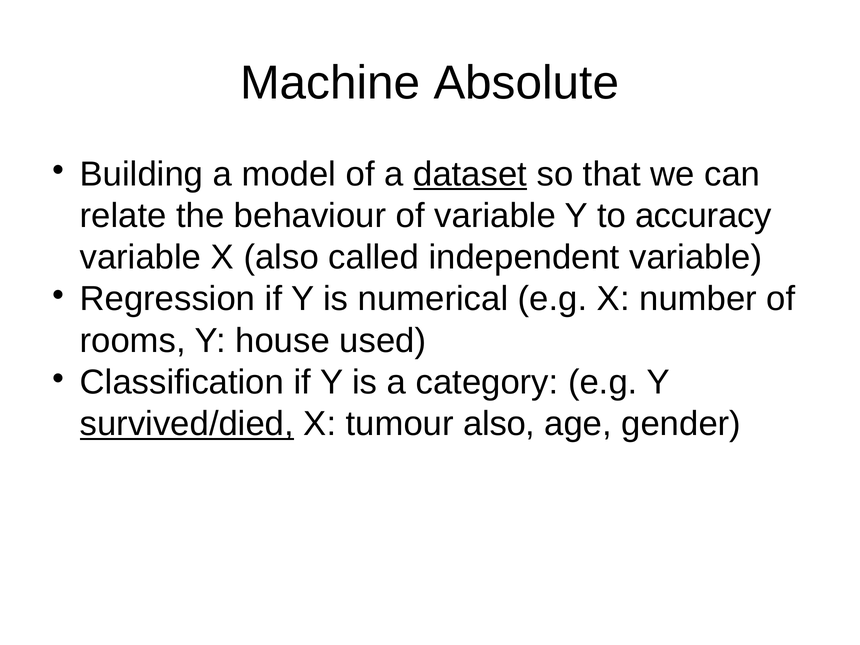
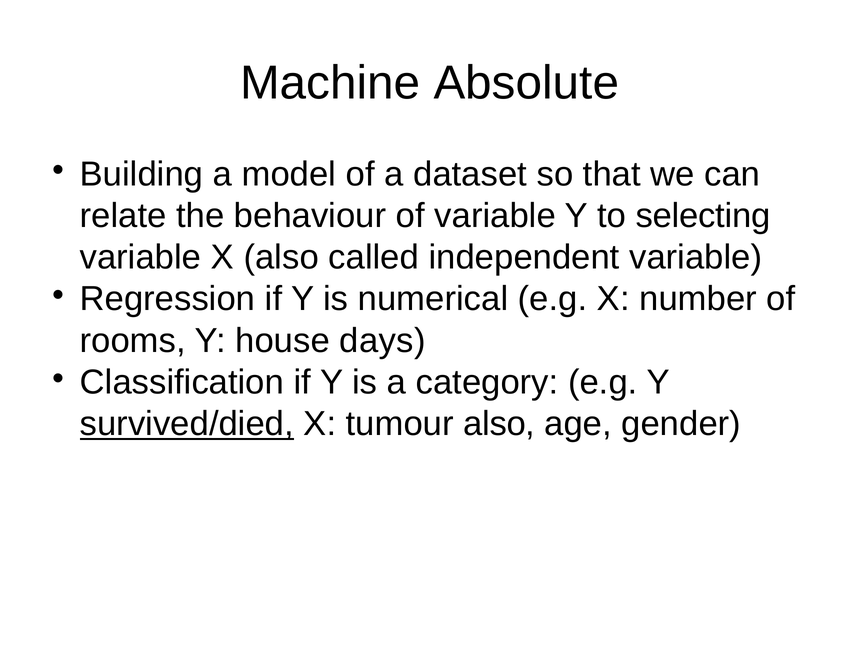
dataset underline: present -> none
accuracy: accuracy -> selecting
used: used -> days
